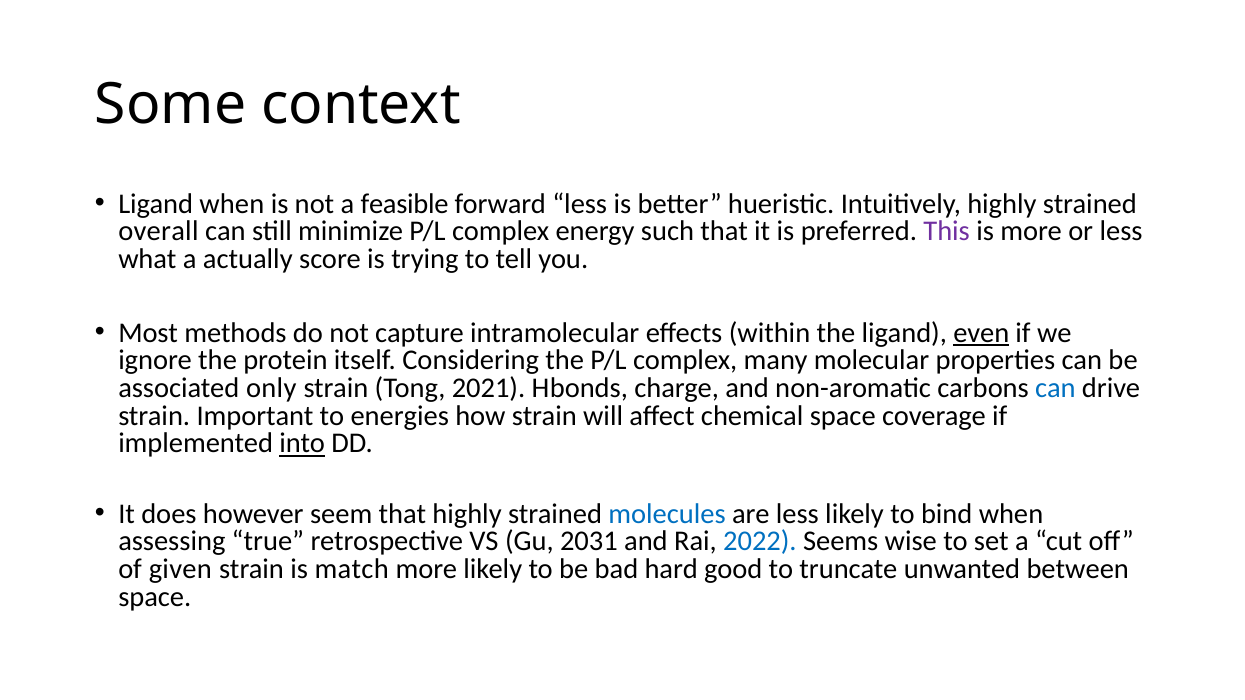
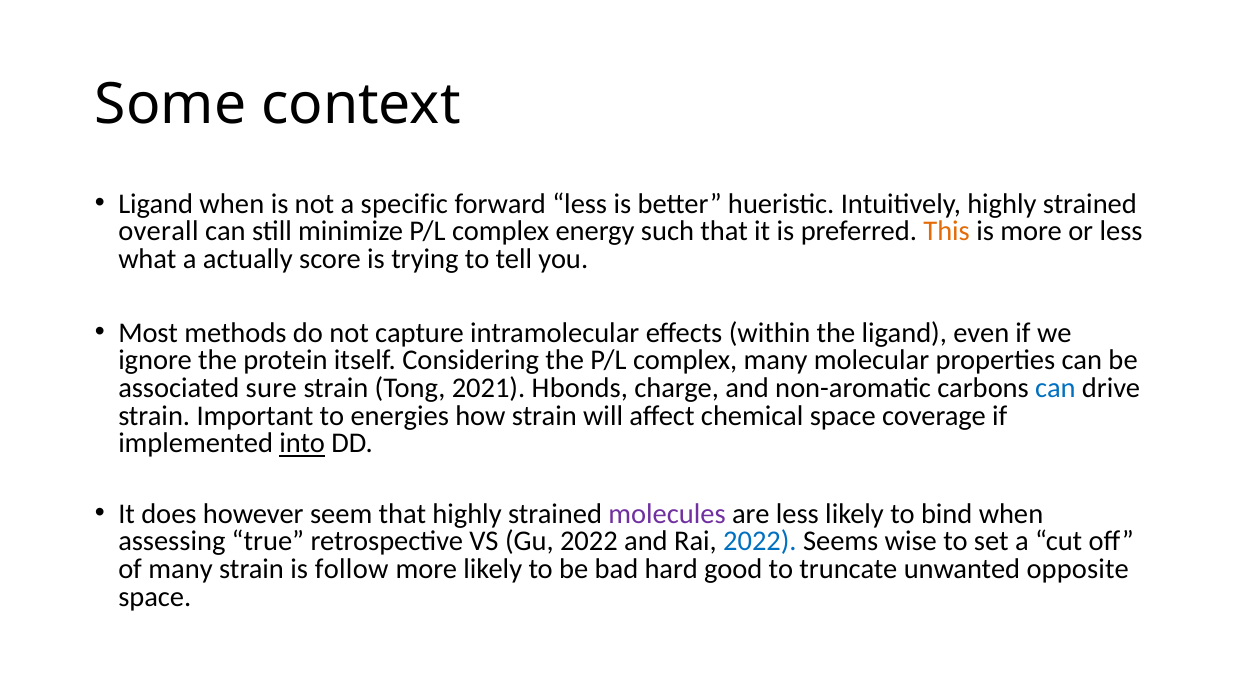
feasible: feasible -> specific
This colour: purple -> orange
even underline: present -> none
only: only -> sure
molecules colour: blue -> purple
Gu 2031: 2031 -> 2022
of given: given -> many
match: match -> follow
between: between -> opposite
